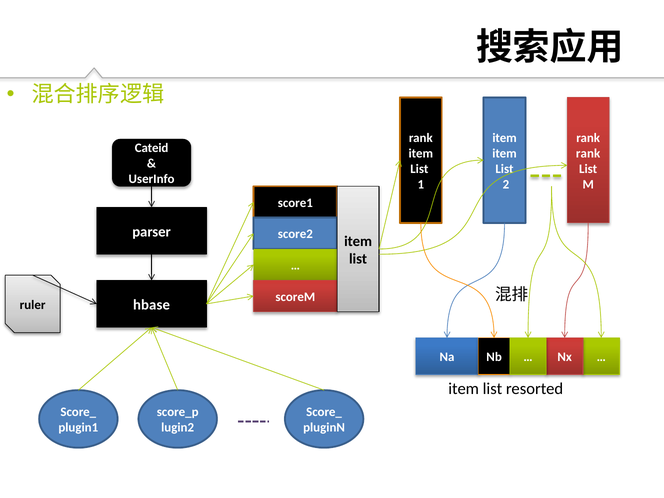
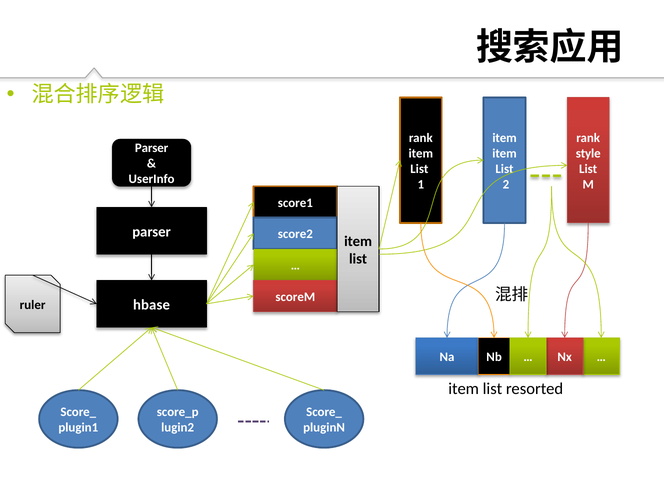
Cateid at (152, 148): Cateid -> Parser
rank at (588, 153): rank -> style
